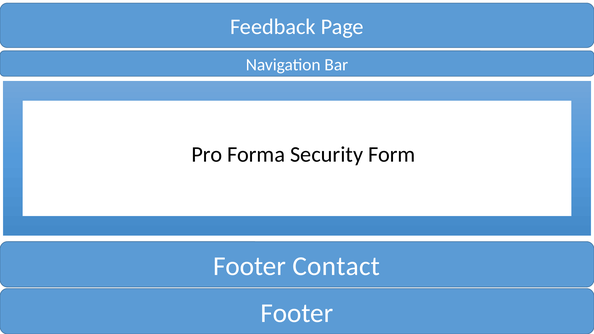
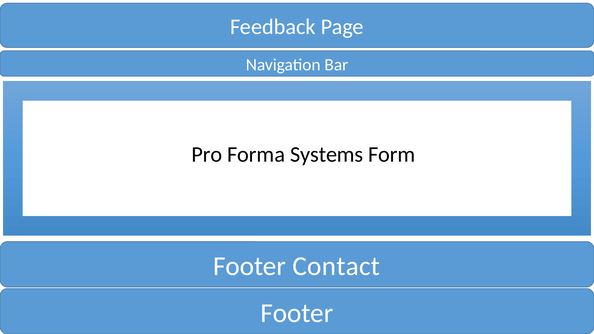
Security: Security -> Systems
